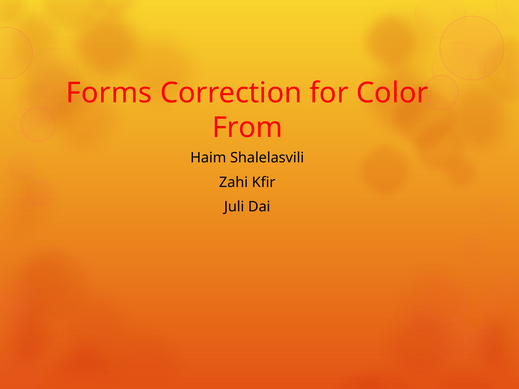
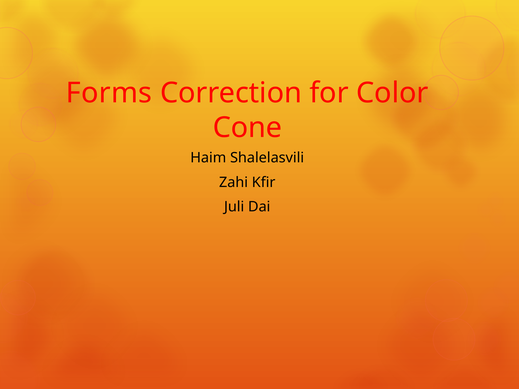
From: From -> Cone
